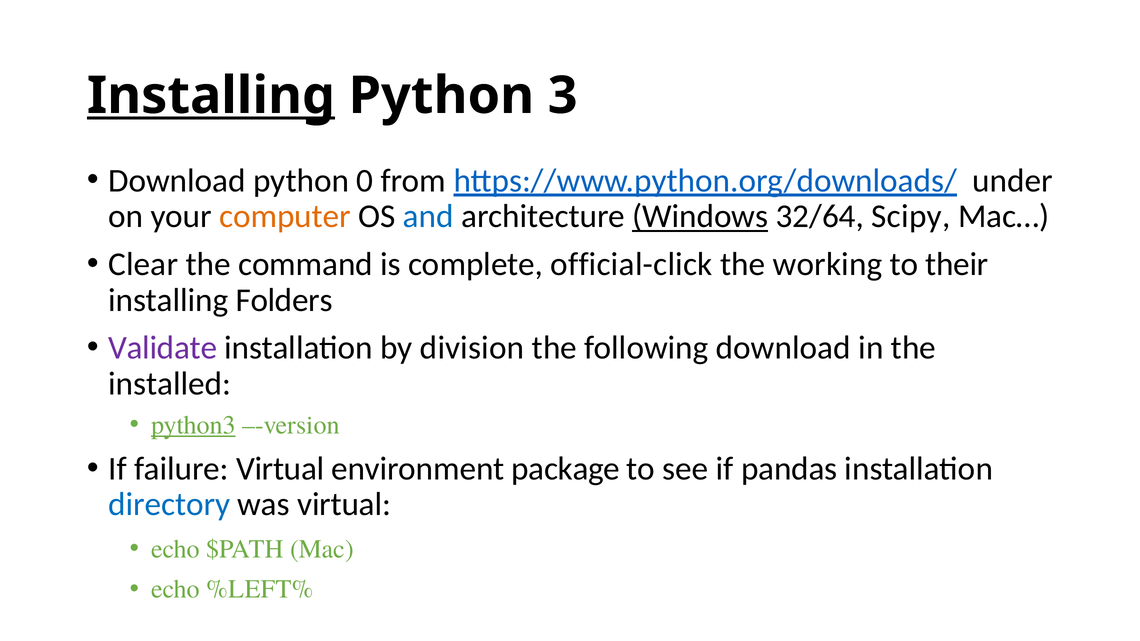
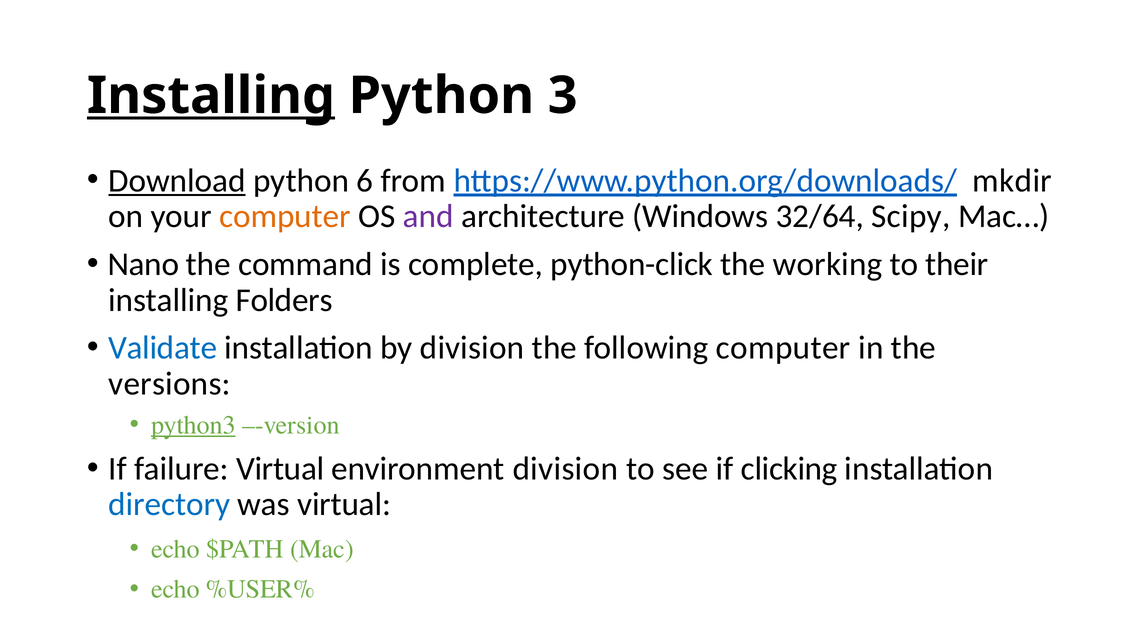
Download at (177, 181) underline: none -> present
0: 0 -> 6
under: under -> mkdir
and colour: blue -> purple
Windows underline: present -> none
Clear: Clear -> Nano
official-click: official-click -> python-click
Validate colour: purple -> blue
following download: download -> computer
installed: installed -> versions
environment package: package -> division
pandas: pandas -> clicking
%LEFT%: %LEFT% -> %USER%
